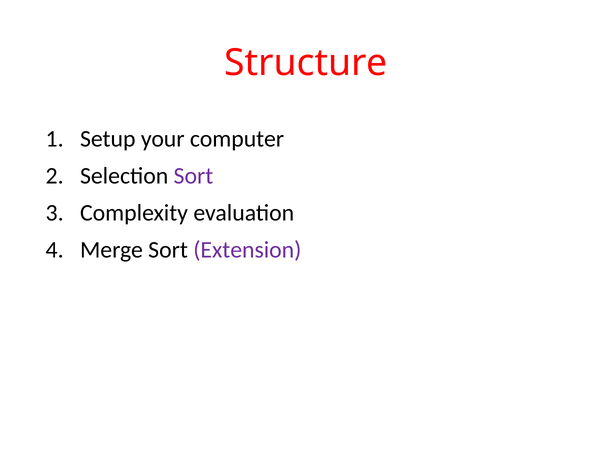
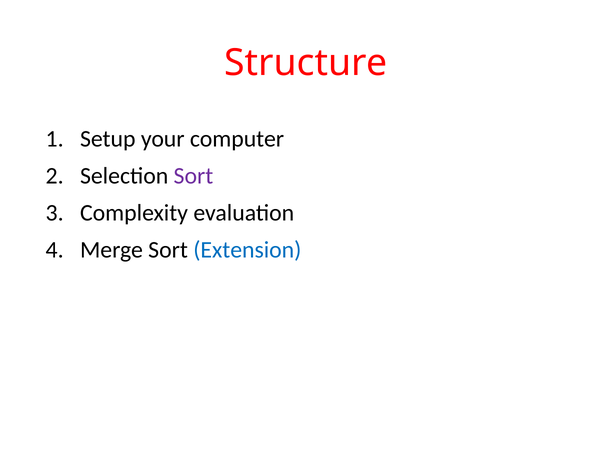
Extension colour: purple -> blue
